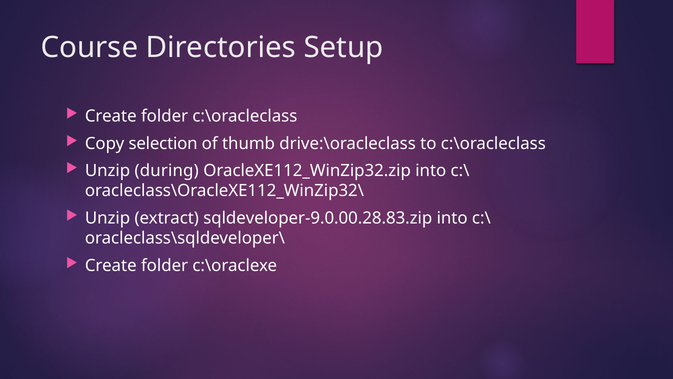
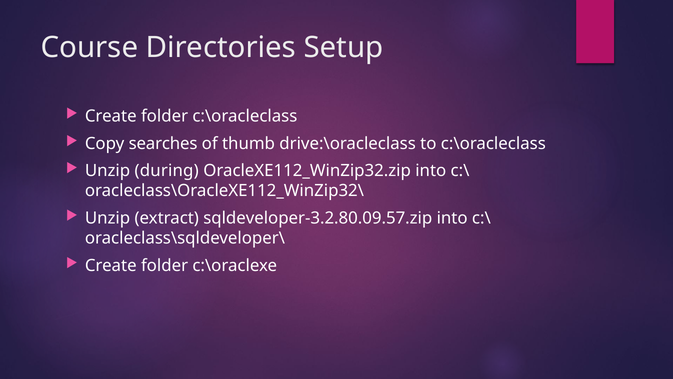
selection: selection -> searches
sqldeveloper-9.0.00.28.83.zip: sqldeveloper-9.0.00.28.83.zip -> sqldeveloper-3.2.80.09.57.zip
